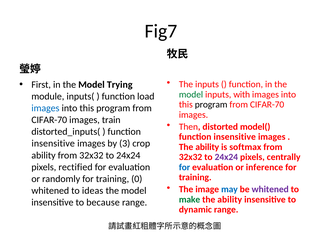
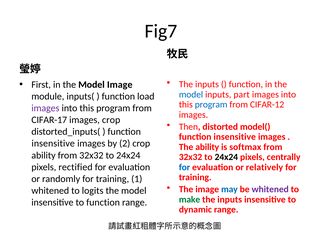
Model Trying: Trying -> Image
model at (191, 95) colour: green -> blue
with: with -> part
program at (211, 105) colour: black -> blue
CIFAR-70 at (267, 105): CIFAR-70 -> CIFAR-12
images at (45, 108) colour: blue -> purple
CIFAR-70 at (49, 120): CIFAR-70 -> CIFAR-17
images train: train -> crop
3: 3 -> 2
24x24 at (226, 157) colour: purple -> black
inference: inference -> relatively
0: 0 -> 1
ideas: ideas -> logits
ability at (230, 200): ability -> inputs
to because: because -> function
